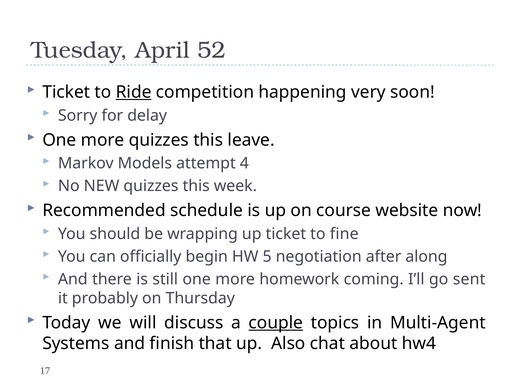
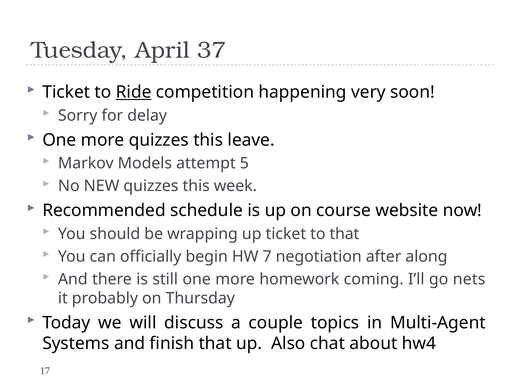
52: 52 -> 37
4: 4 -> 5
to fine: fine -> that
5: 5 -> 7
sent: sent -> nets
couple underline: present -> none
